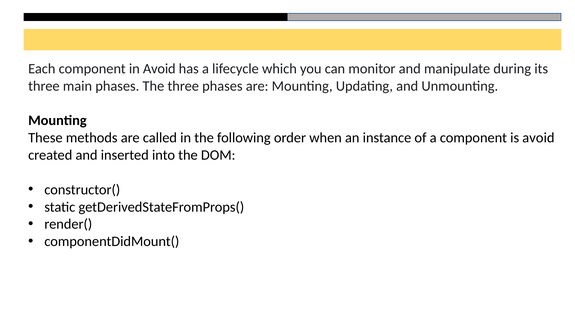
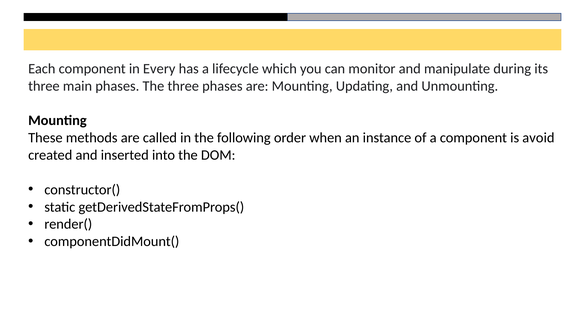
in Avoid: Avoid -> Every
